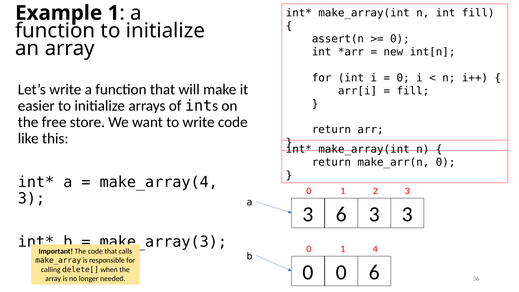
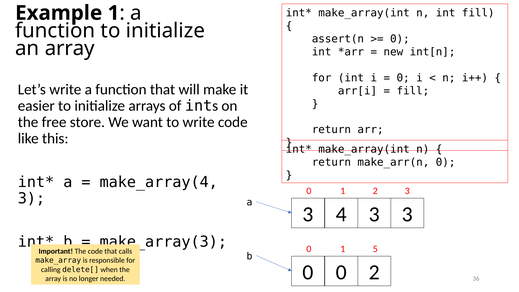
3 6: 6 -> 4
4: 4 -> 5
0 6: 6 -> 2
